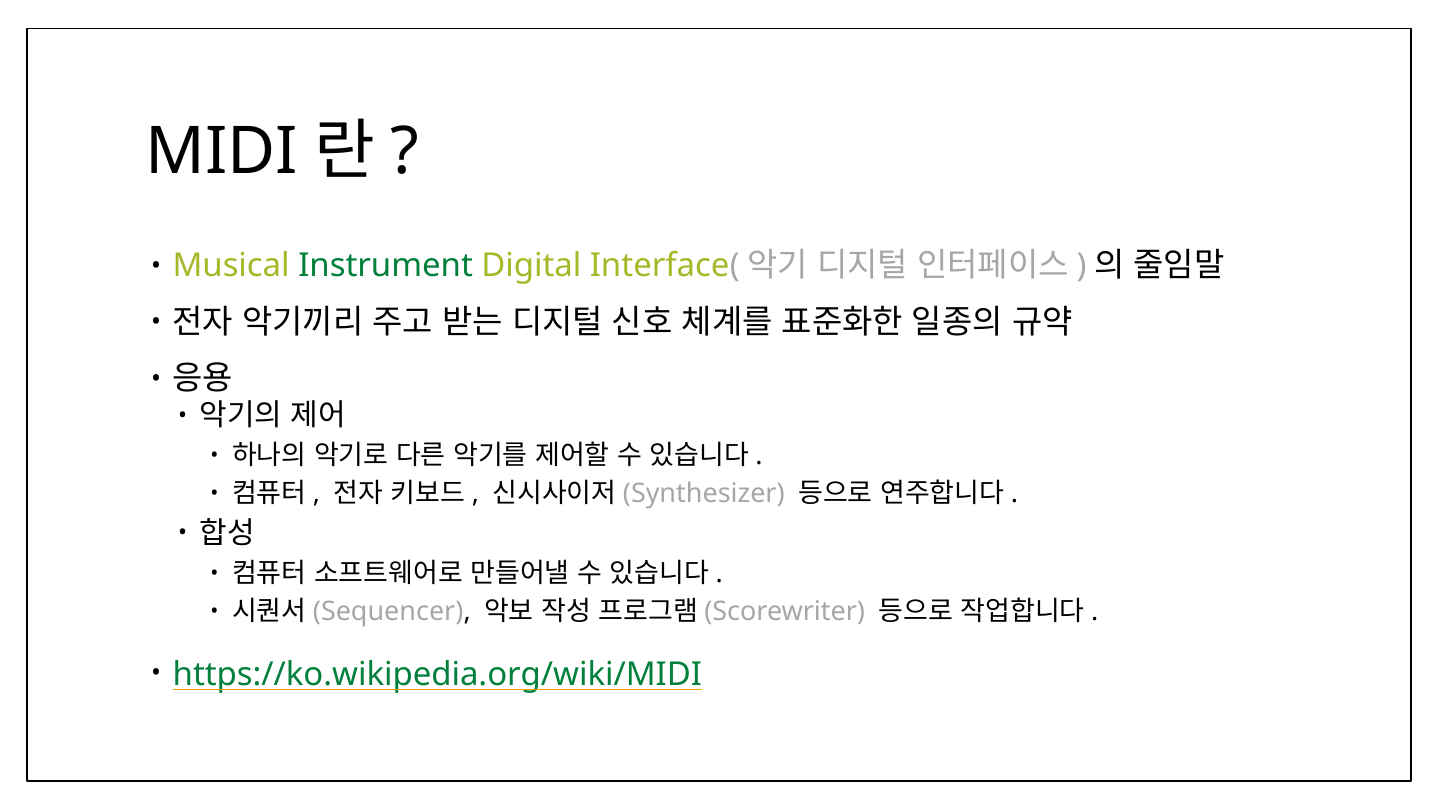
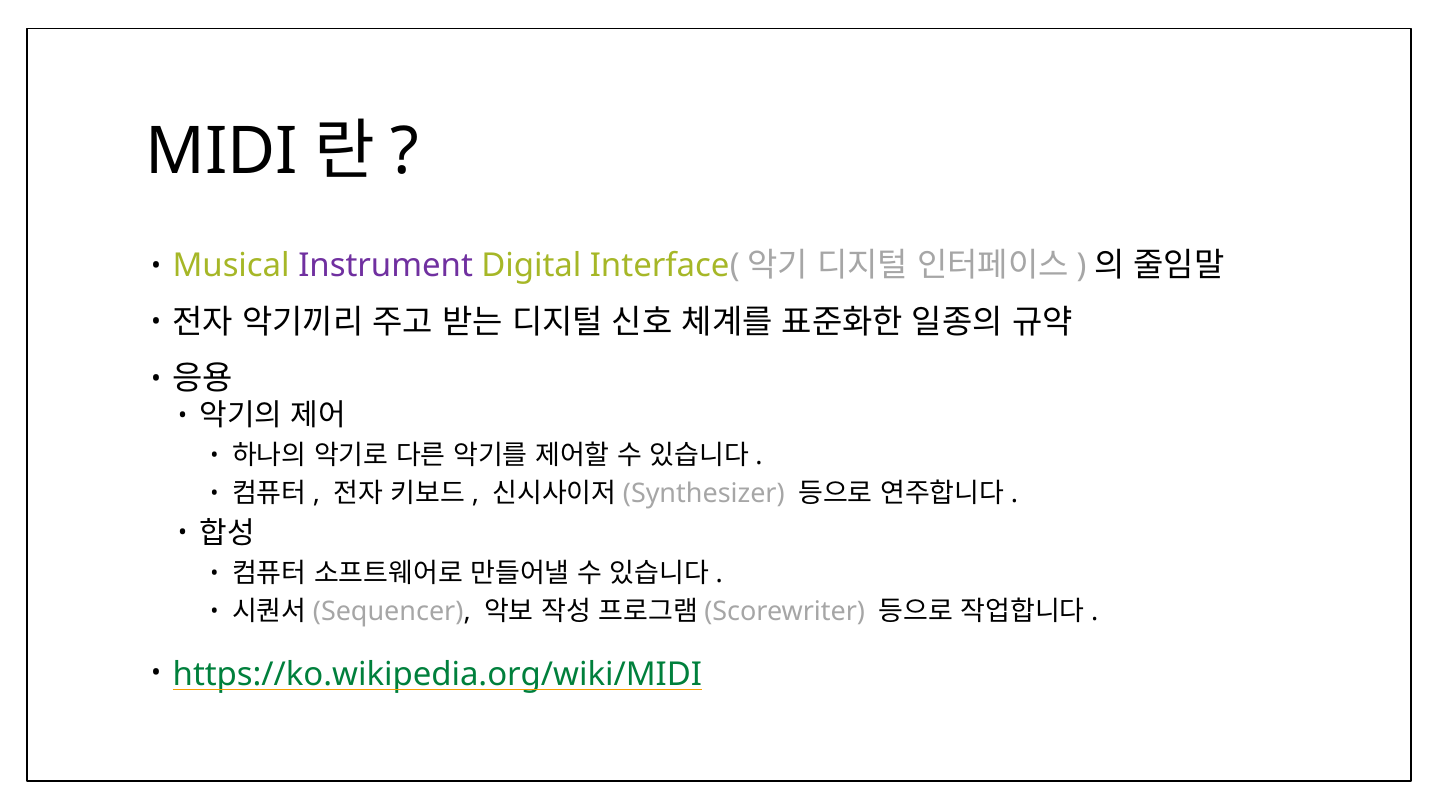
Instrument colour: green -> purple
